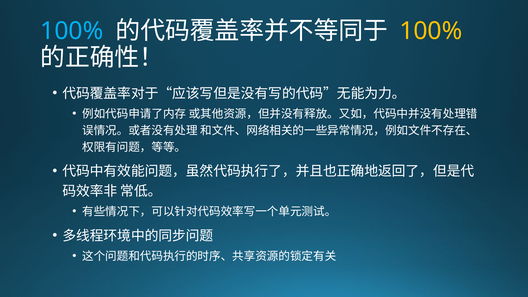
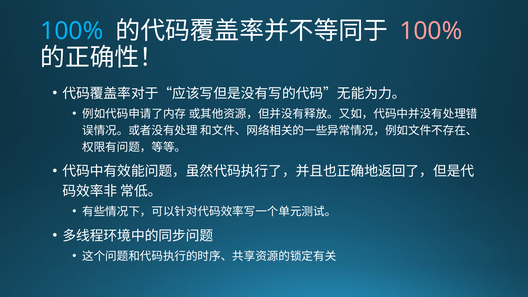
100% at (431, 31) colour: yellow -> pink
